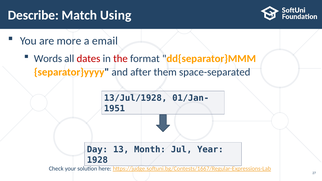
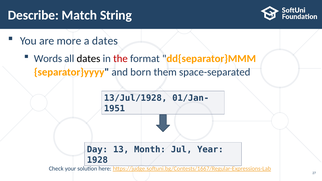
Using: Using -> String
a email: email -> dates
dates at (88, 59) colour: red -> black
after: after -> born
